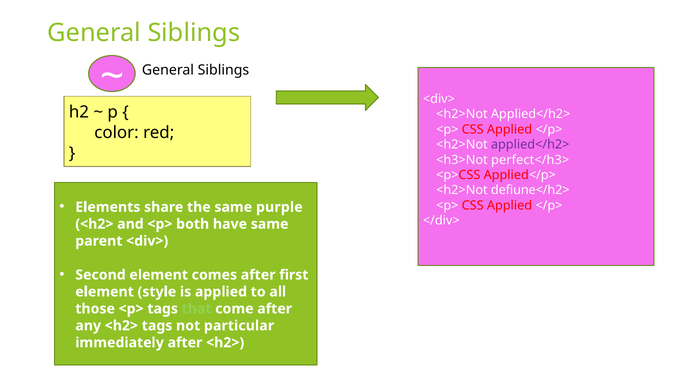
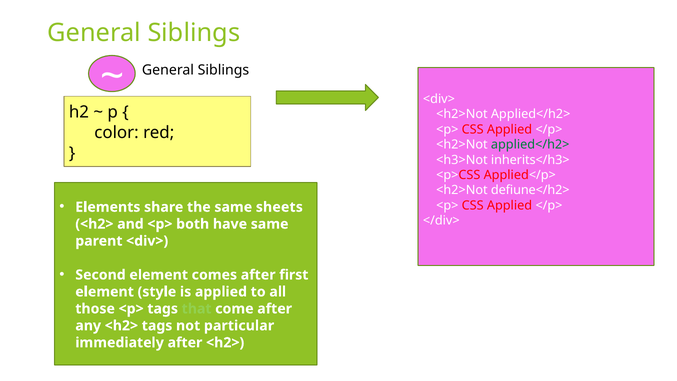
applied</h2> at (530, 145) colour: purple -> green
perfect</h3>: perfect</h3> -> inherits</h3>
purple: purple -> sheets
